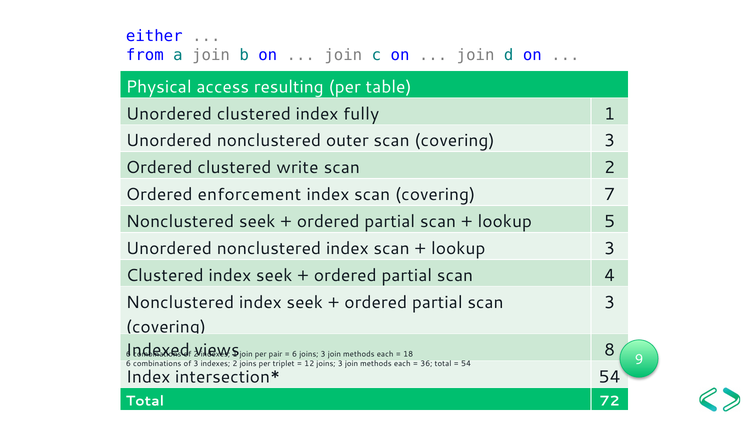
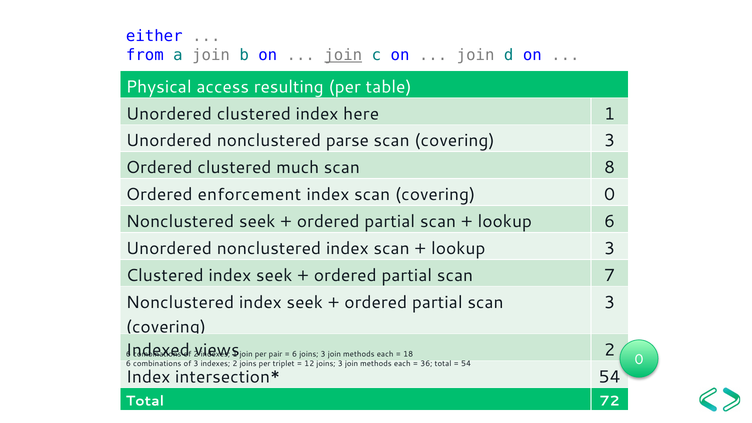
join at (343, 55) underline: none -> present
fully: fully -> here
outer: outer -> parse
write: write -> much
scan 2: 2 -> 8
covering 7: 7 -> 0
lookup 5: 5 -> 6
4: 4 -> 7
8 at (610, 350): 8 -> 2
54 9: 9 -> 0
